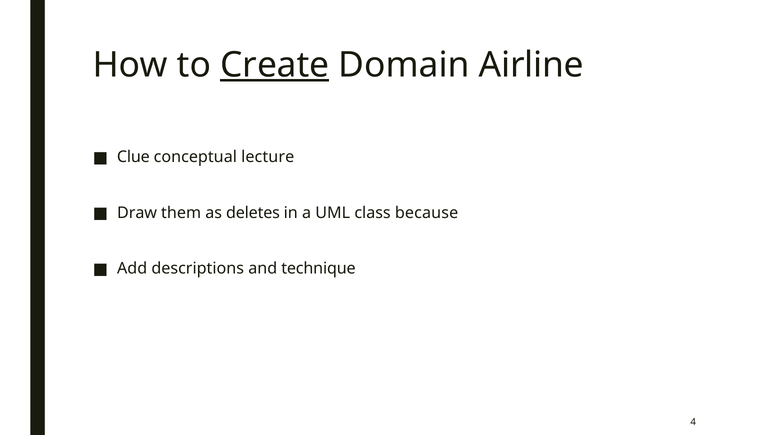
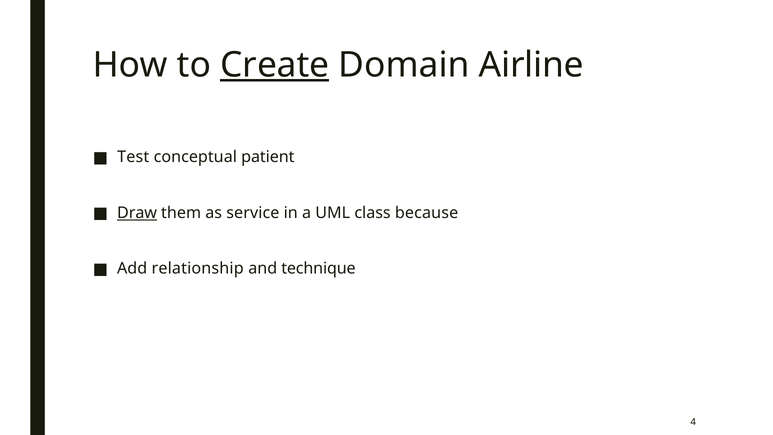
Clue: Clue -> Test
lecture: lecture -> patient
Draw underline: none -> present
deletes: deletes -> service
descriptions: descriptions -> relationship
